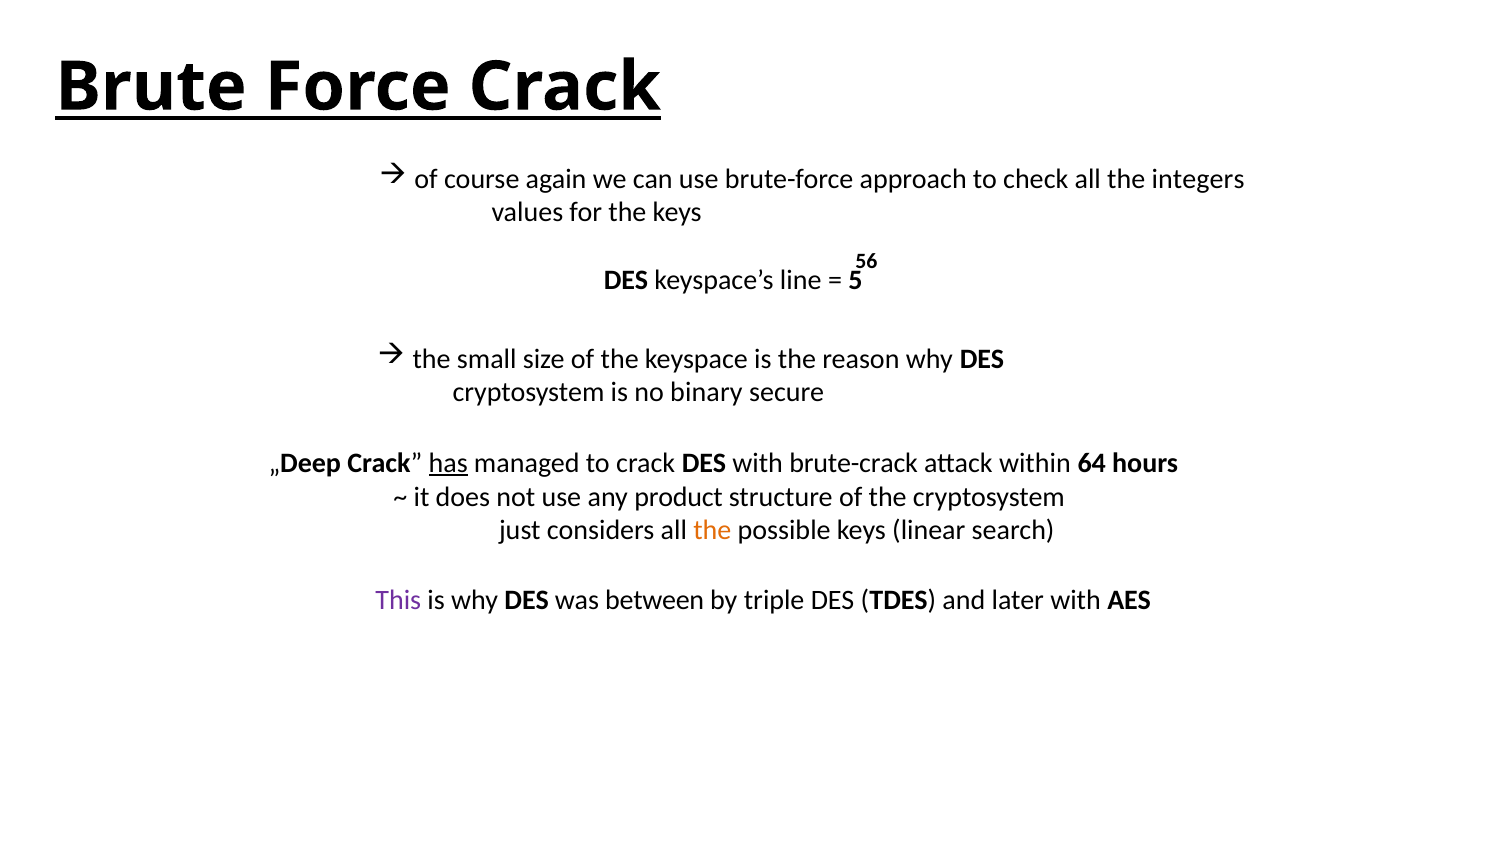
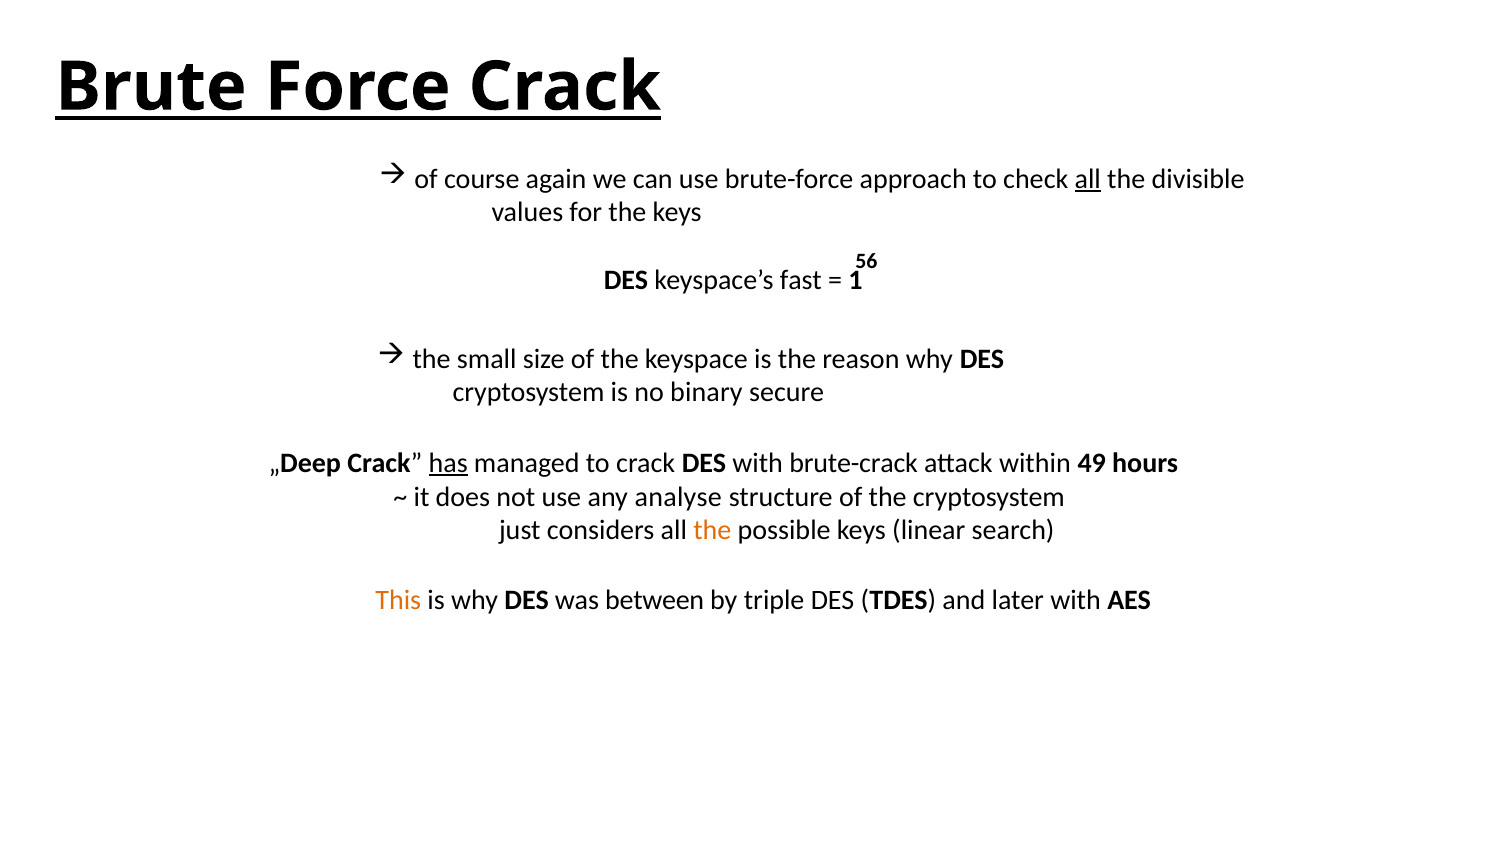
all at (1088, 179) underline: none -> present
integers: integers -> divisible
line: line -> fast
5: 5 -> 1
64: 64 -> 49
product: product -> analyse
This colour: purple -> orange
